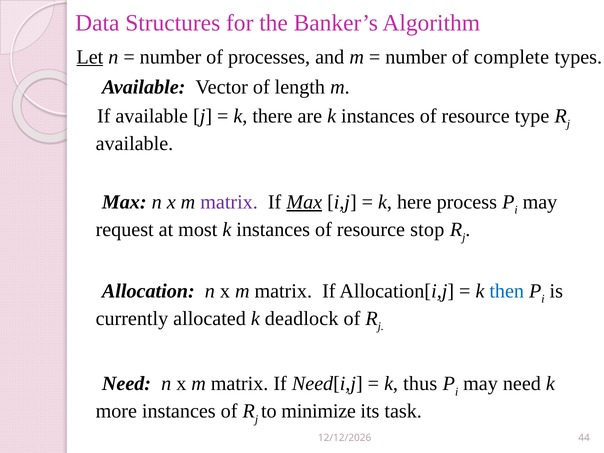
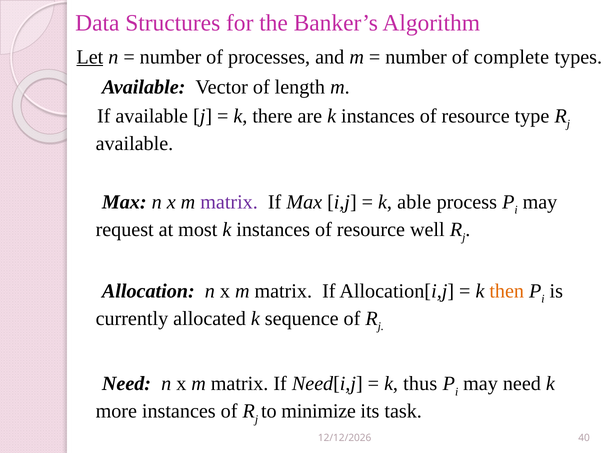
Max at (304, 202) underline: present -> none
here: here -> able
stop: stop -> well
then colour: blue -> orange
deadlock: deadlock -> sequence
44: 44 -> 40
